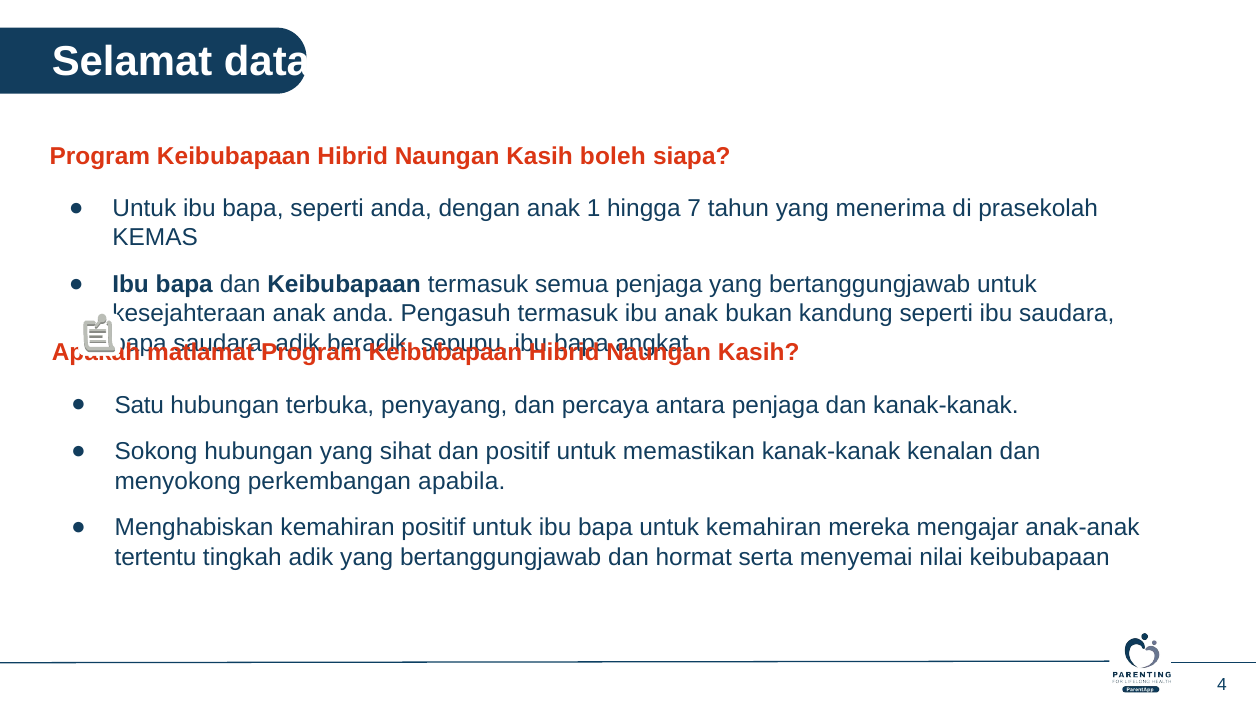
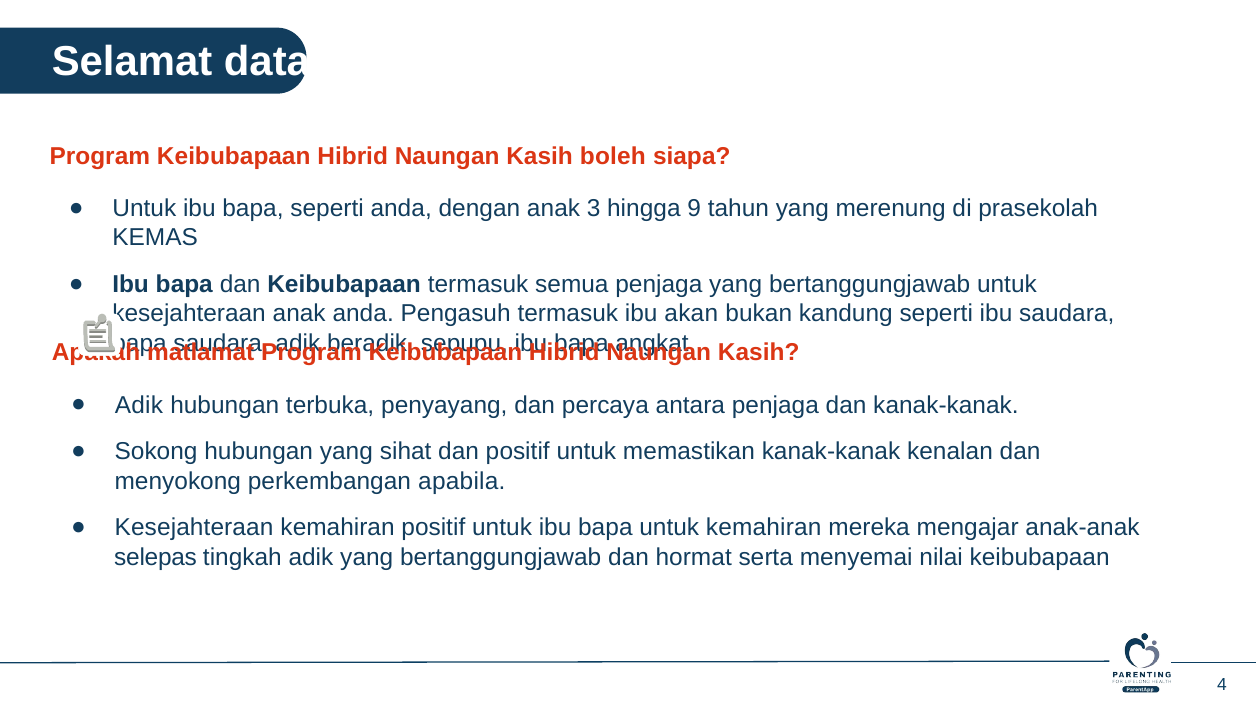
1: 1 -> 3
7: 7 -> 9
menerima: menerima -> merenung
ibu anak: anak -> akan
Satu at (139, 405): Satu -> Adik
Menghabiskan at (194, 528): Menghabiskan -> Kesejahteraan
tertentu: tertentu -> selepas
